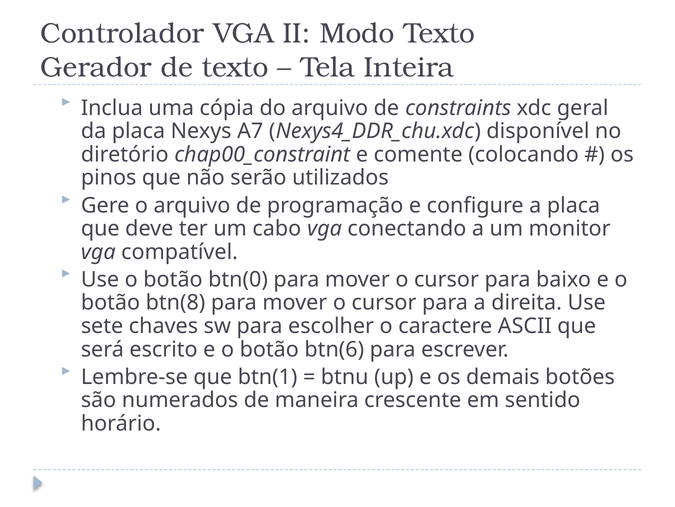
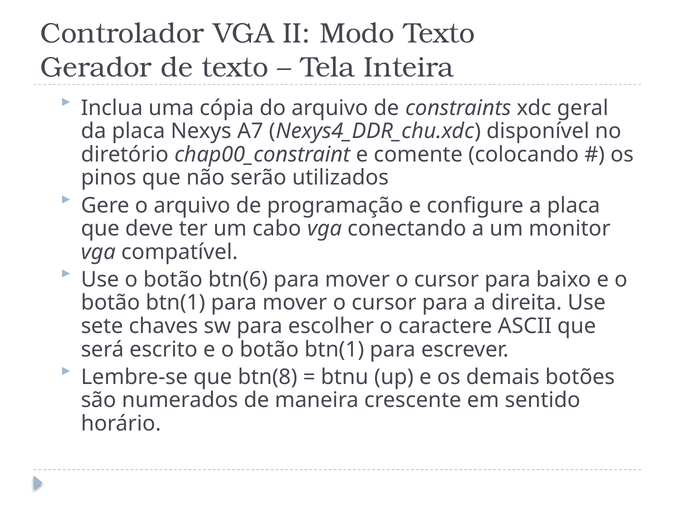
btn(0: btn(0 -> btn(6
btn(8 at (175, 302): btn(8 -> btn(1
btn(6 at (334, 349): btn(6 -> btn(1
btn(1: btn(1 -> btn(8
